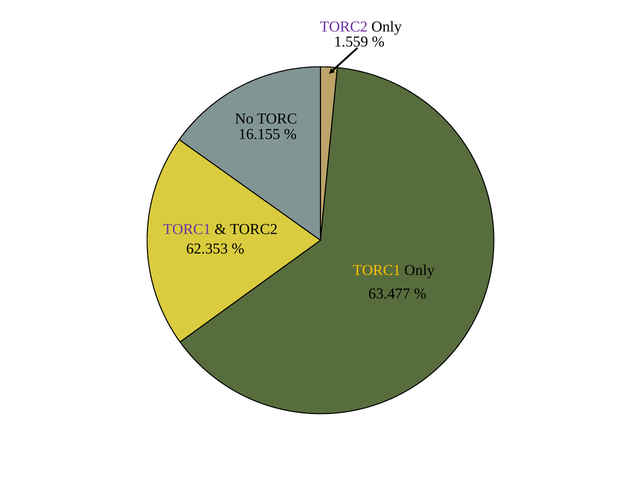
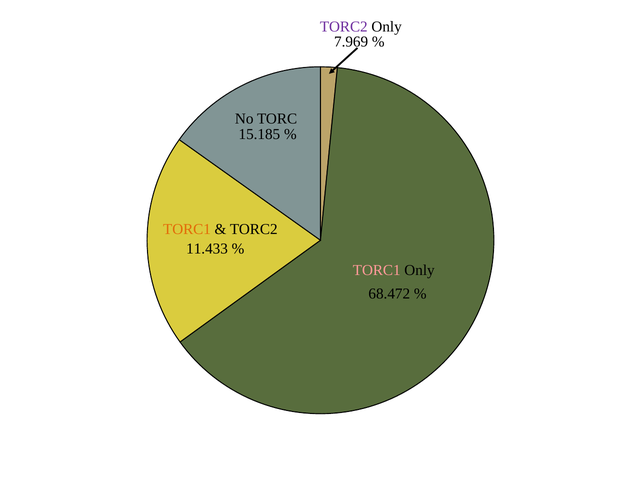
1.559: 1.559 -> 7.969
16.155: 16.155 -> 15.185
TORC1 at (187, 229) colour: purple -> orange
62.353: 62.353 -> 11.433
TORC1 at (377, 270) colour: yellow -> pink
63.477: 63.477 -> 68.472
